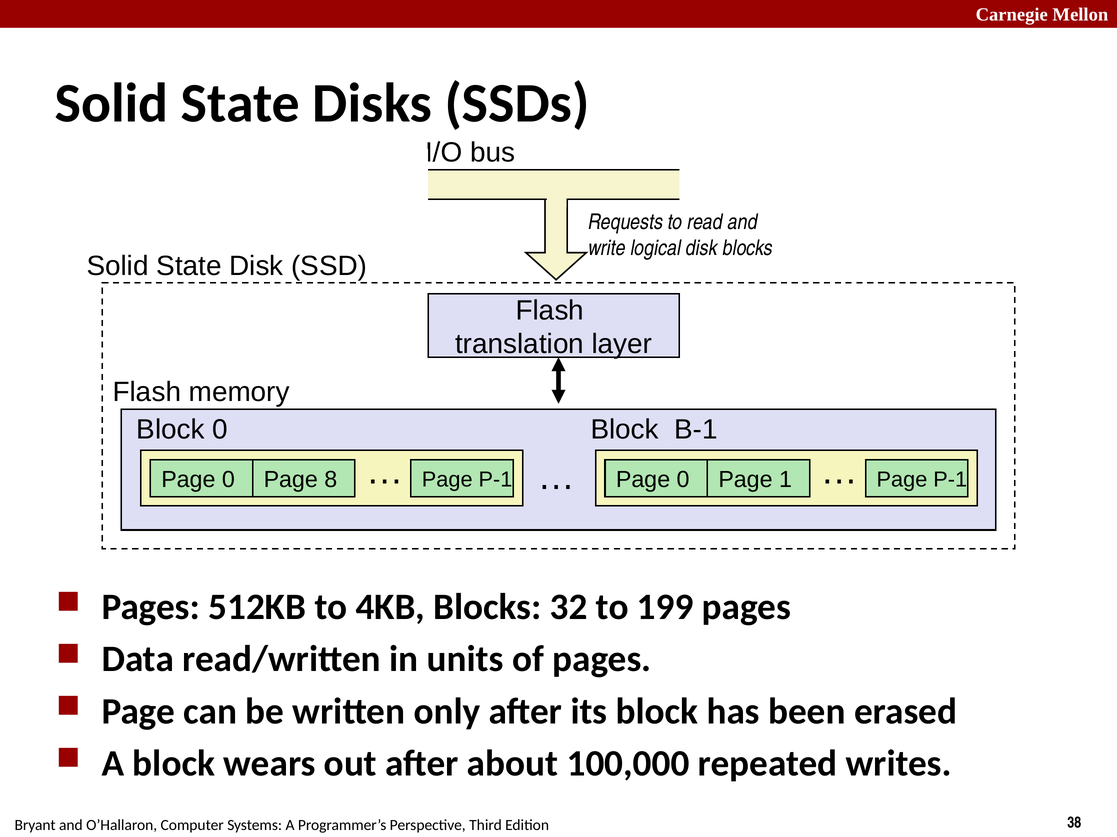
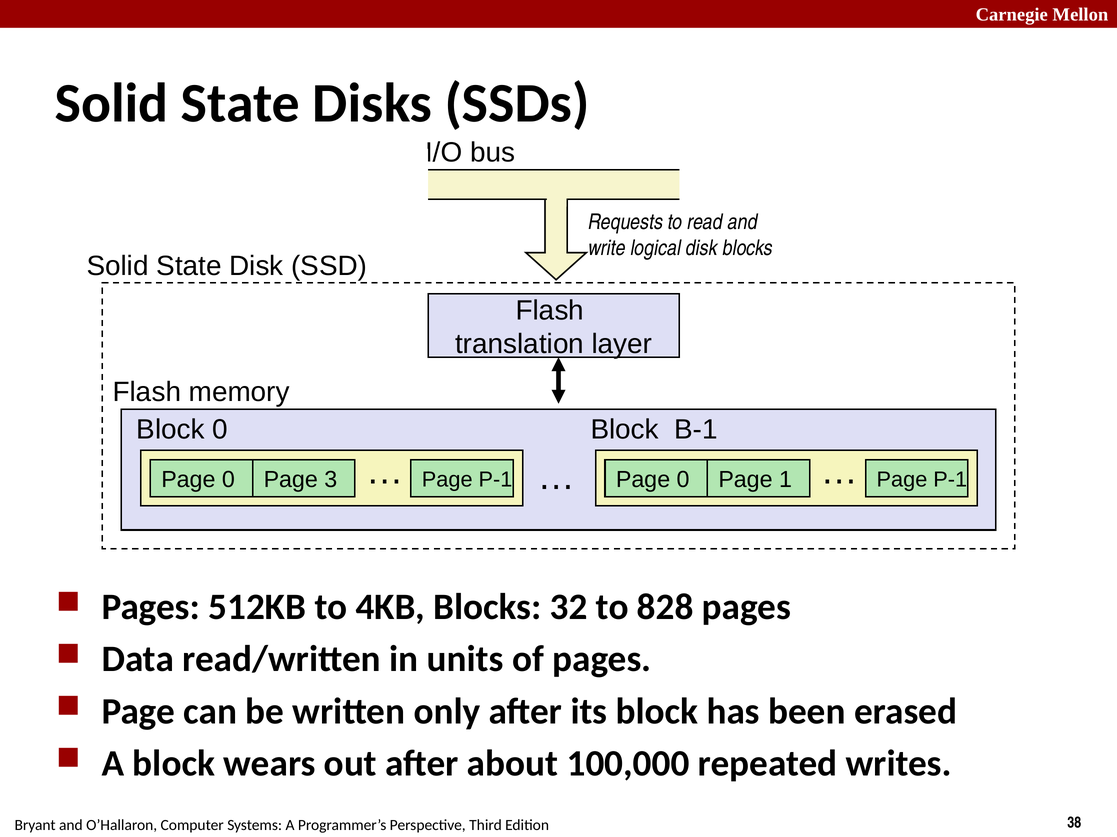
8: 8 -> 3
199: 199 -> 828
